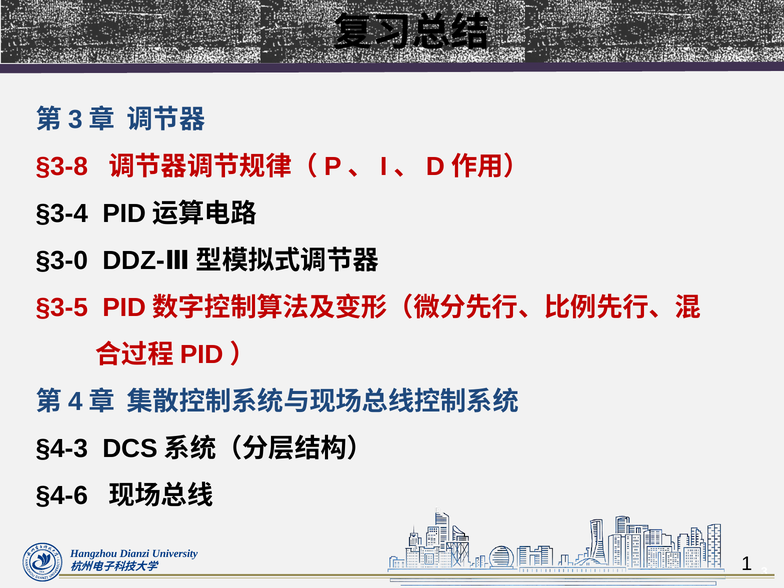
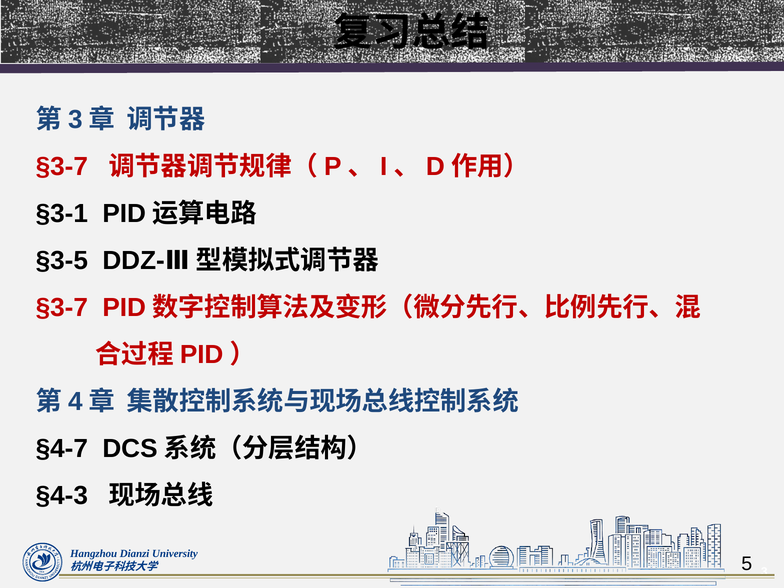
§3-8 at (62, 167): §3-8 -> §3-7
§3-4: §3-4 -> §3-1
§3-0: §3-0 -> §3-5
§3-5 at (62, 308): §3-5 -> §3-7
§4-3: §4-3 -> §4-7
§4-6: §4-6 -> §4-3
1: 1 -> 5
